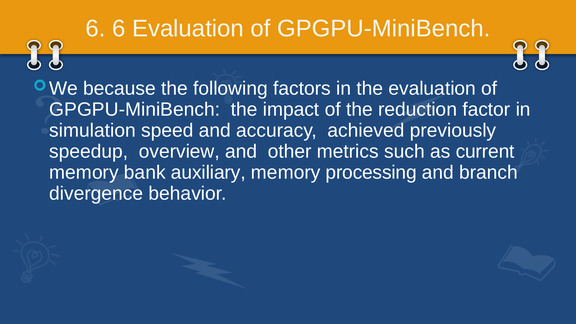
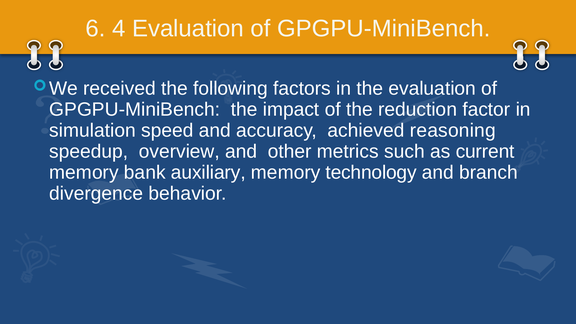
6 6: 6 -> 4
because: because -> received
previously: previously -> reasoning
processing: processing -> technology
